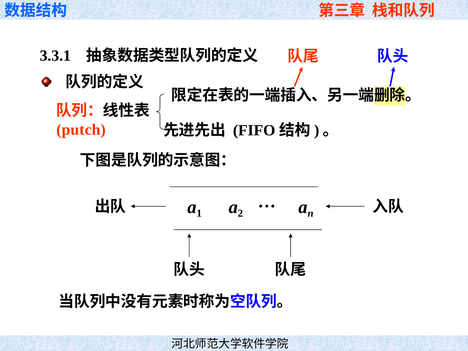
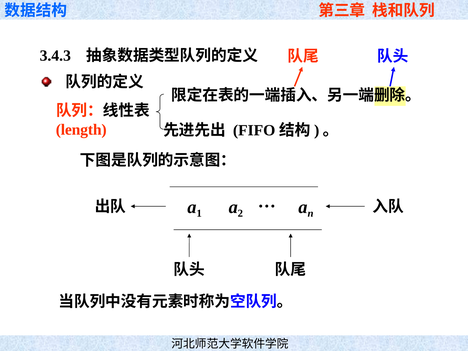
3.3.1: 3.3.1 -> 3.4.3
putch: putch -> length
